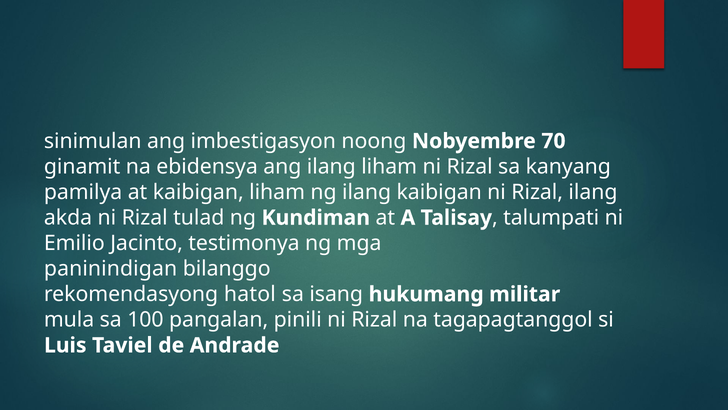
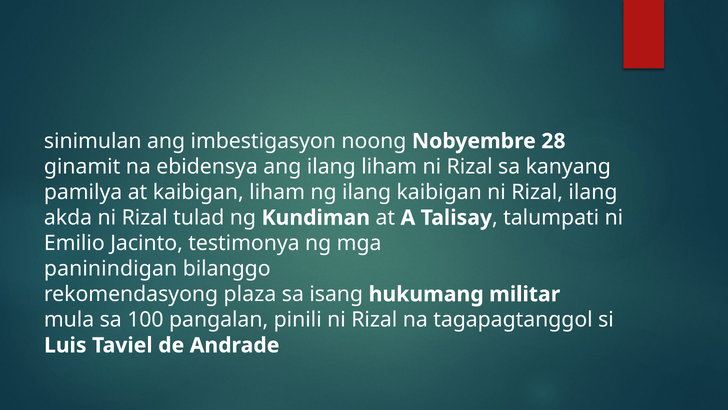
70: 70 -> 28
hatol: hatol -> plaza
